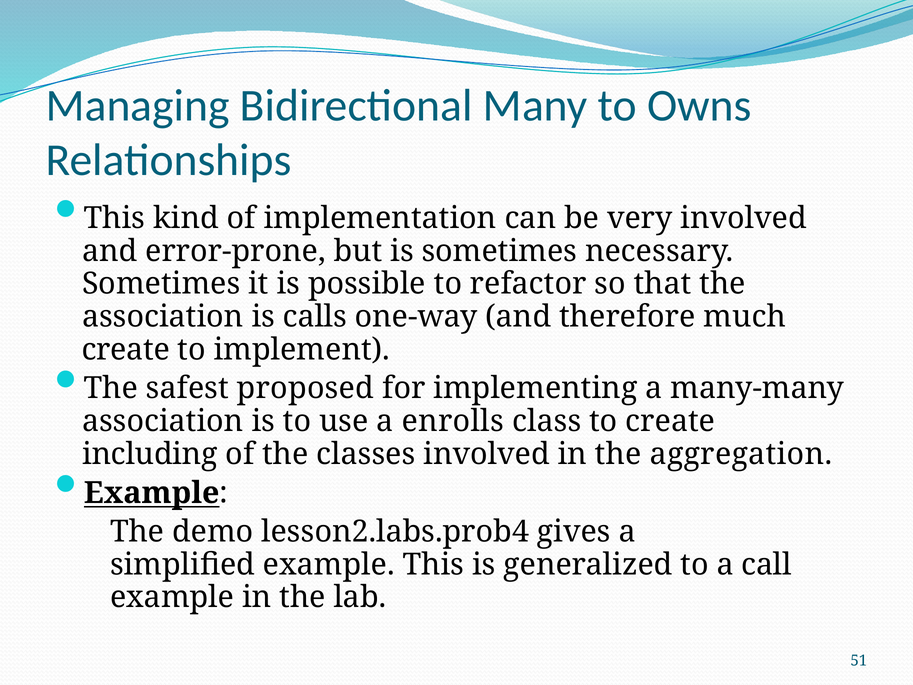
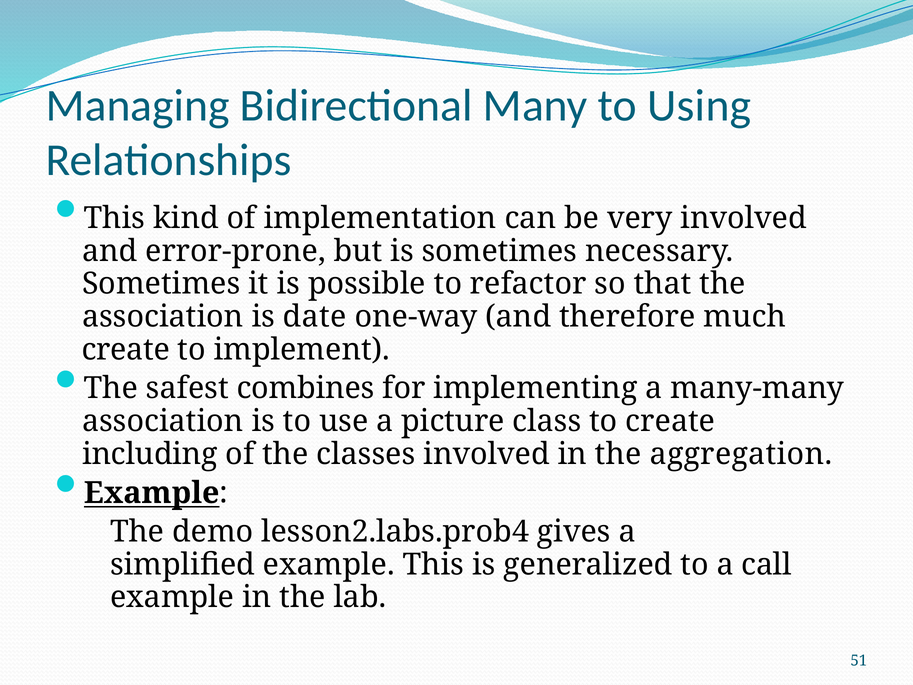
Owns: Owns -> Using
calls: calls -> date
proposed: proposed -> combines
enrolls: enrolls -> picture
